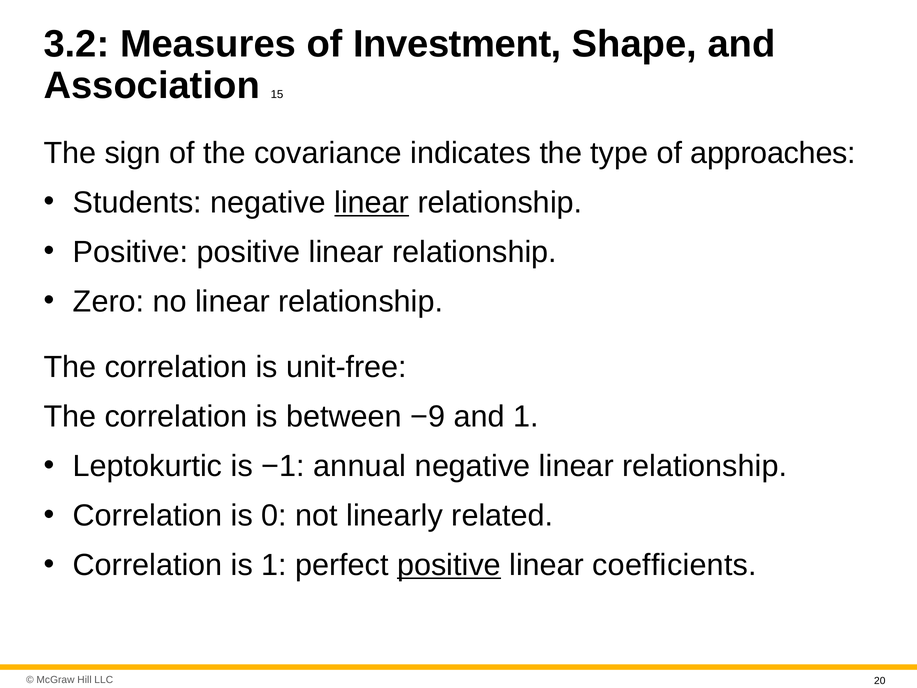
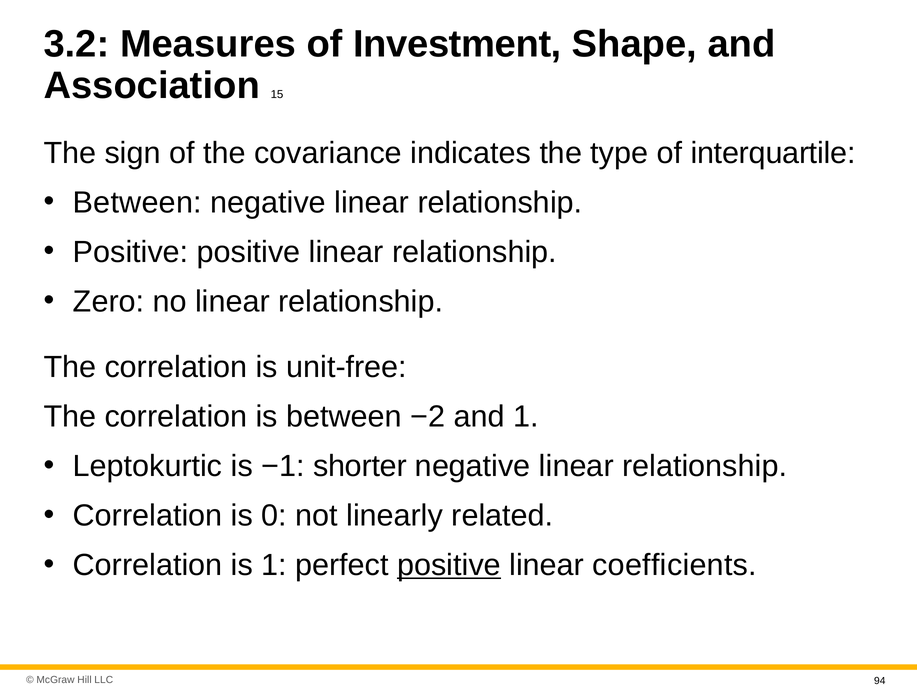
approaches: approaches -> interquartile
Students at (137, 203): Students -> Between
linear at (372, 203) underline: present -> none
−9: −9 -> −2
annual: annual -> shorter
20: 20 -> 94
